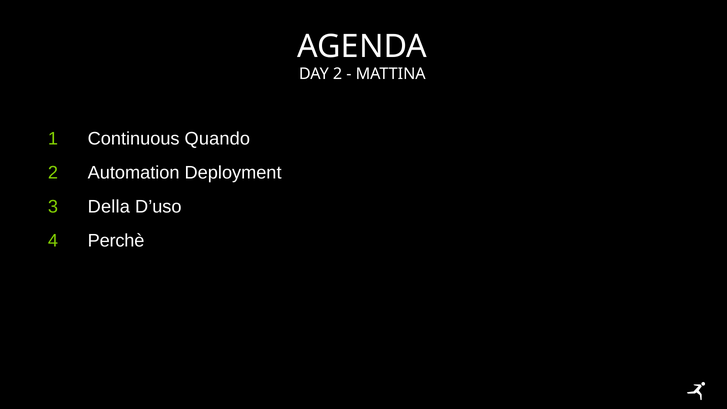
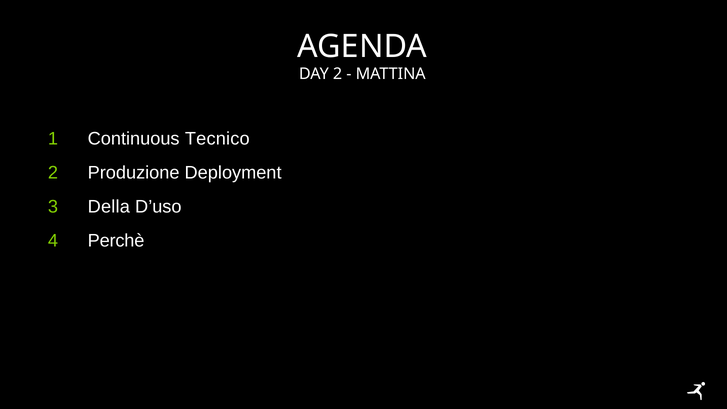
Quando: Quando -> Tecnico
Automation: Automation -> Produzione
